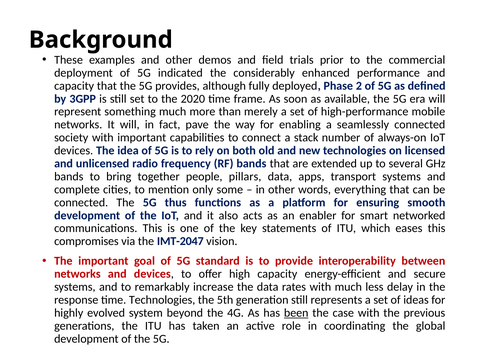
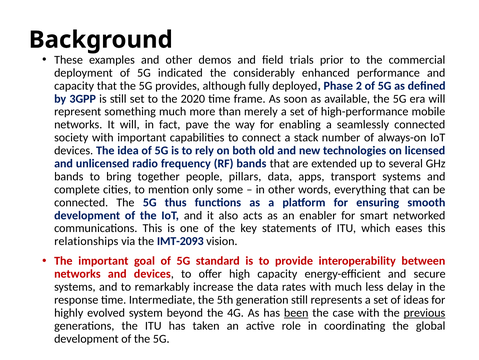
compromises: compromises -> relationships
IMT-2047: IMT-2047 -> IMT-2093
time Technologies: Technologies -> Intermediate
previous underline: none -> present
